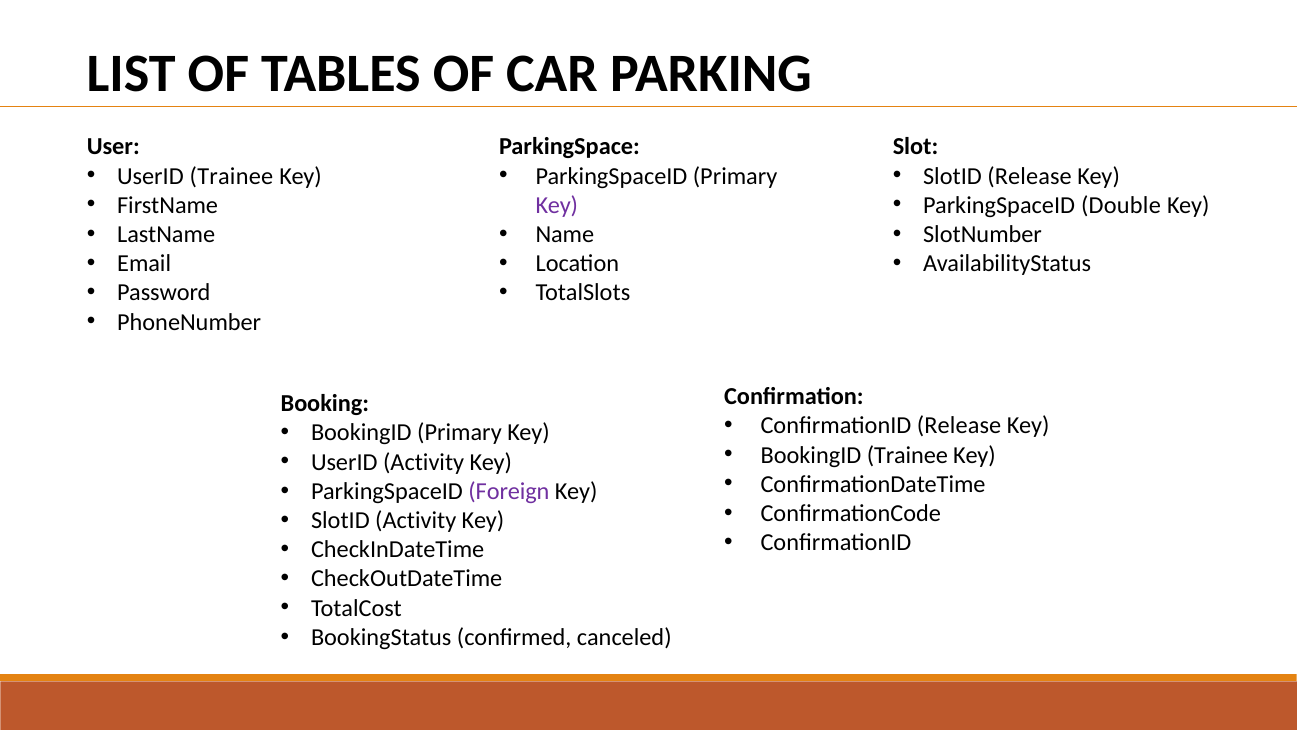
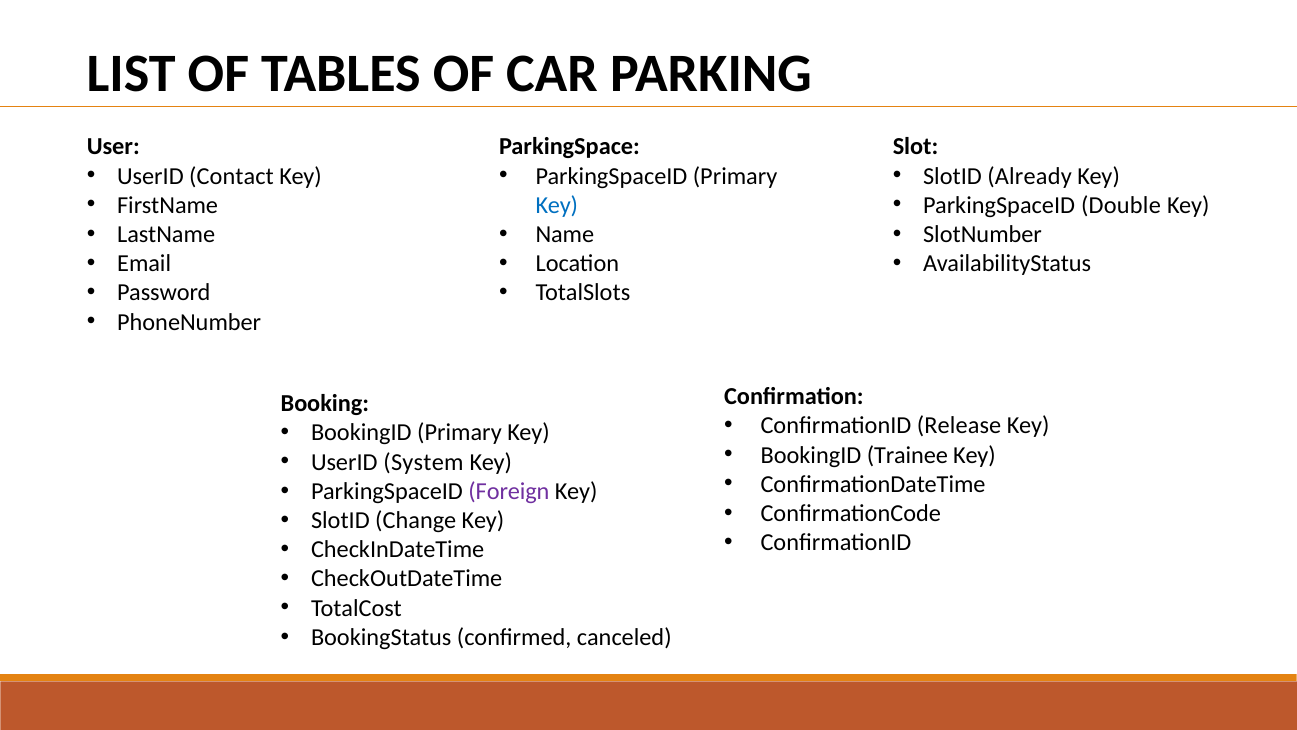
UserID Trainee: Trainee -> Contact
SlotID Release: Release -> Already
Key at (557, 205) colour: purple -> blue
UserID Activity: Activity -> System
SlotID Activity: Activity -> Change
